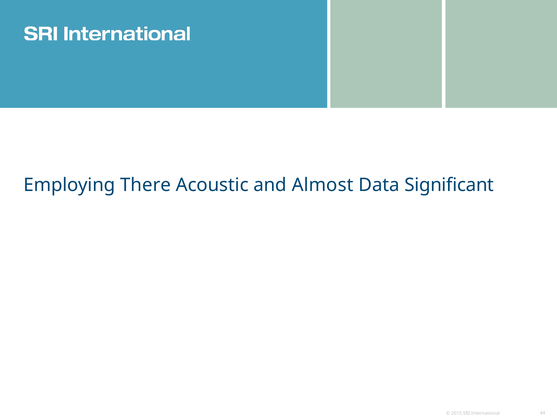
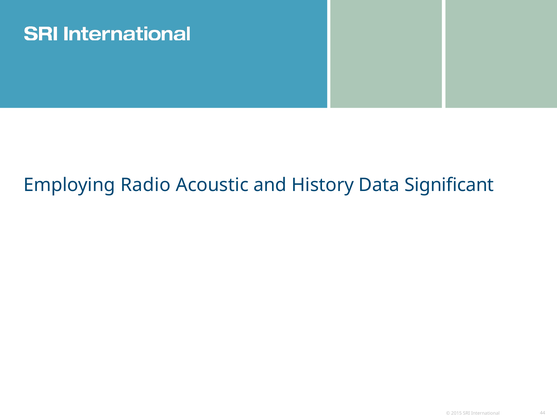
There: There -> Radio
Almost: Almost -> History
